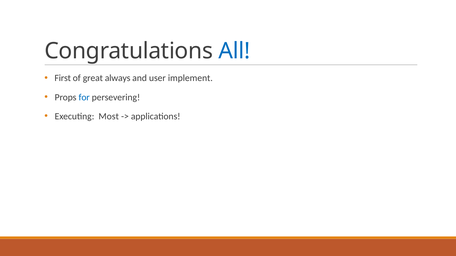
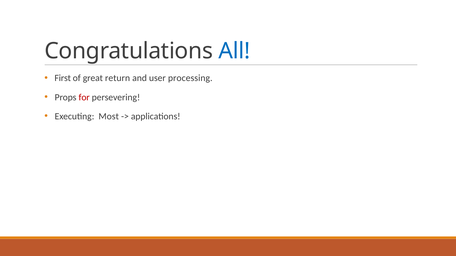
always: always -> return
implement: implement -> processing
for colour: blue -> red
